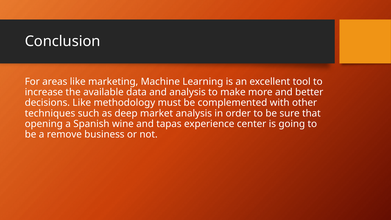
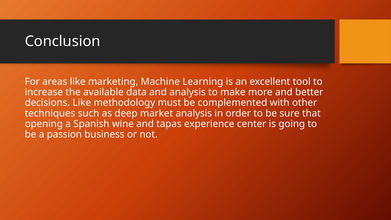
remove: remove -> passion
